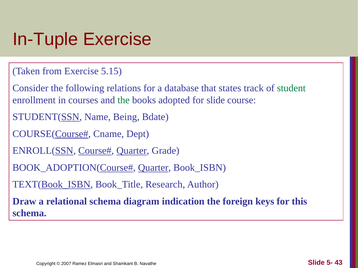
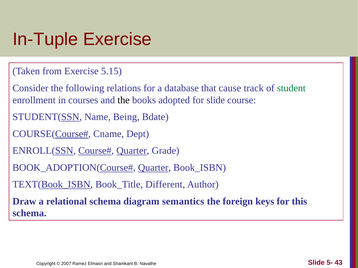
states: states -> cause
the at (124, 100) colour: green -> black
Research: Research -> Different
indication: indication -> semantics
